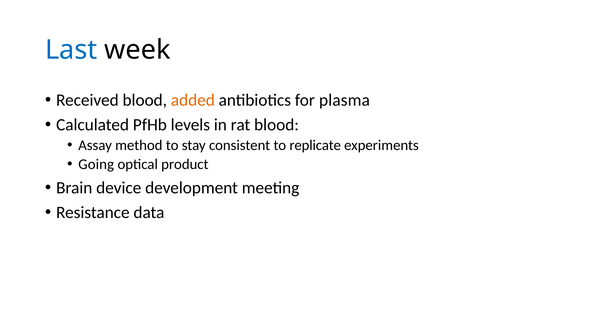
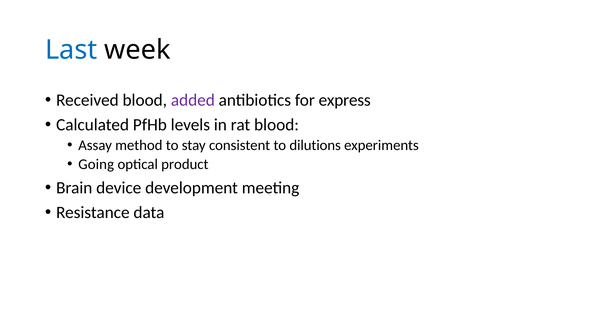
added colour: orange -> purple
plasma: plasma -> express
replicate: replicate -> dilutions
